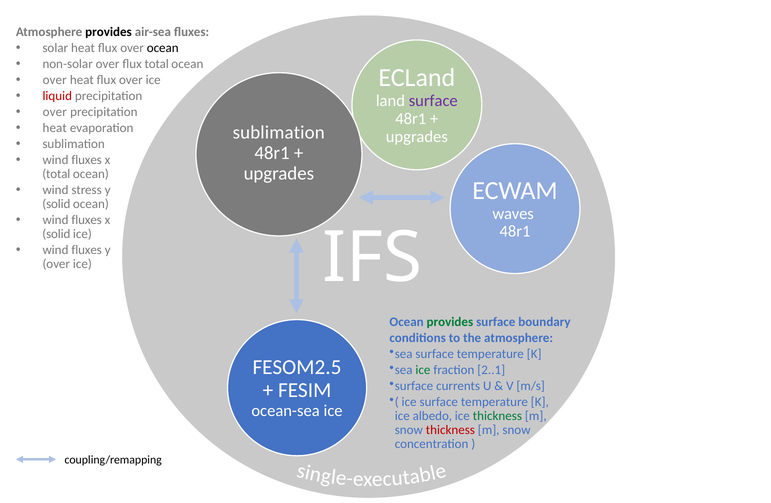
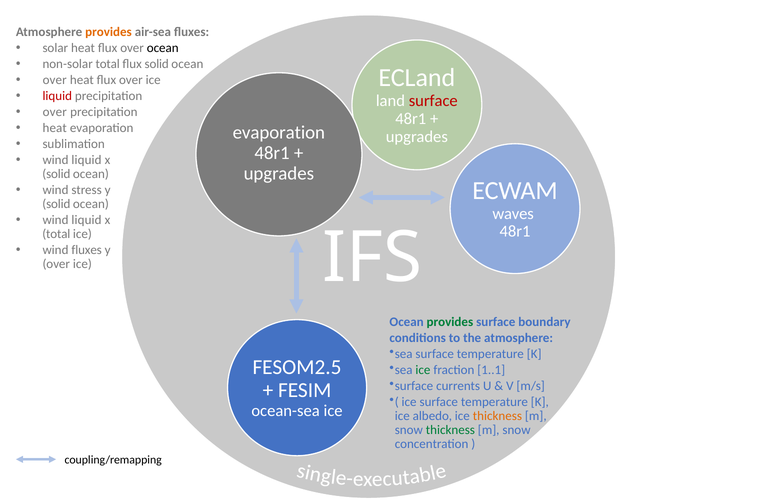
provides at (108, 32) colour: black -> orange
non-solar over: over -> total
flux total: total -> solid
surface at (433, 101) colour: purple -> red
sublimation at (279, 133): sublimation -> evaporation
fluxes at (87, 160): fluxes -> liquid
total at (56, 174): total -> solid
fluxes at (87, 220): fluxes -> liquid
solid at (56, 234): solid -> total
2..1: 2..1 -> 1..1
thickness at (497, 416) colour: green -> orange
thickness at (450, 430) colour: red -> green
